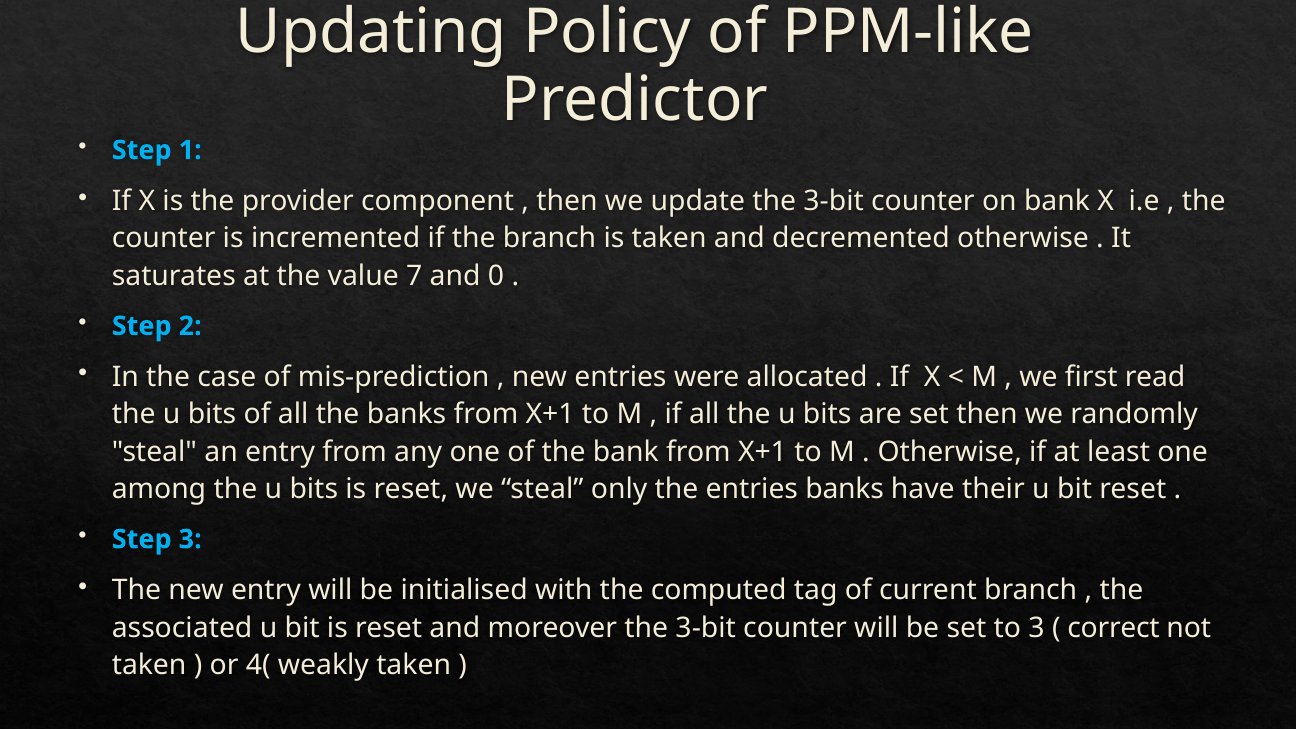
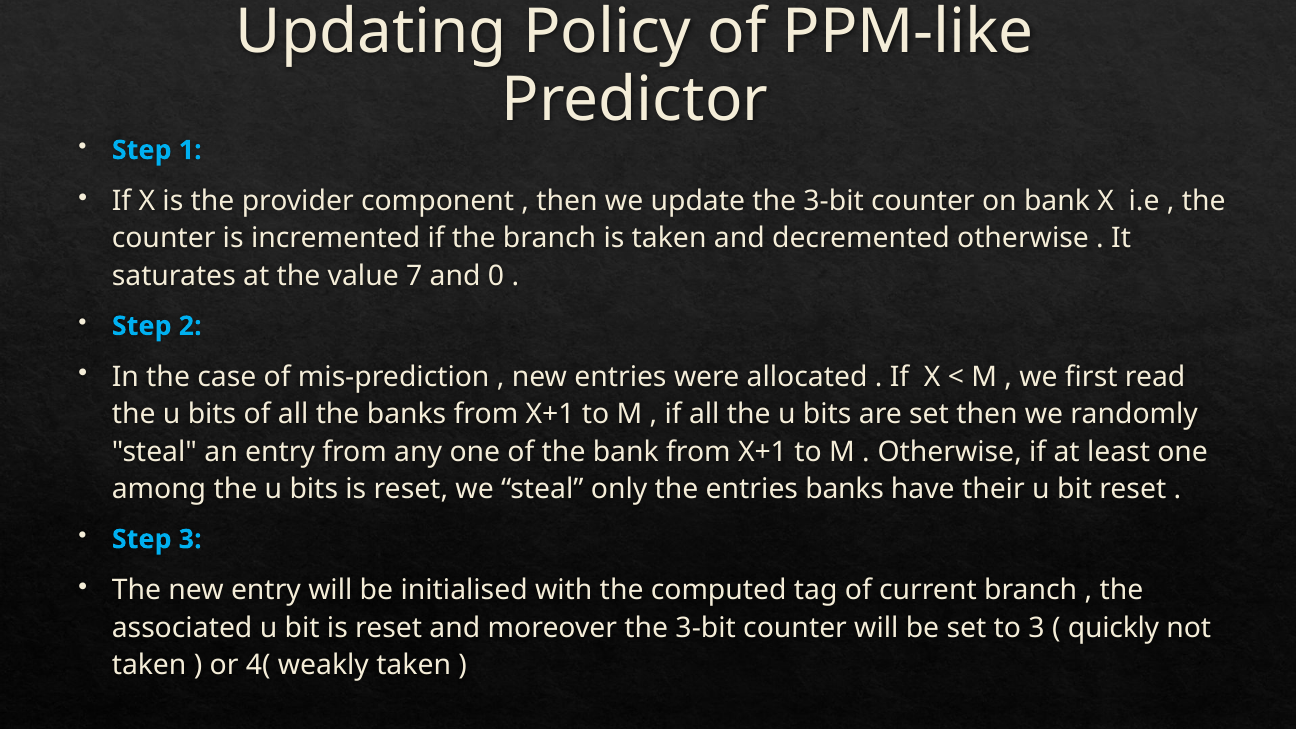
correct: correct -> quickly
